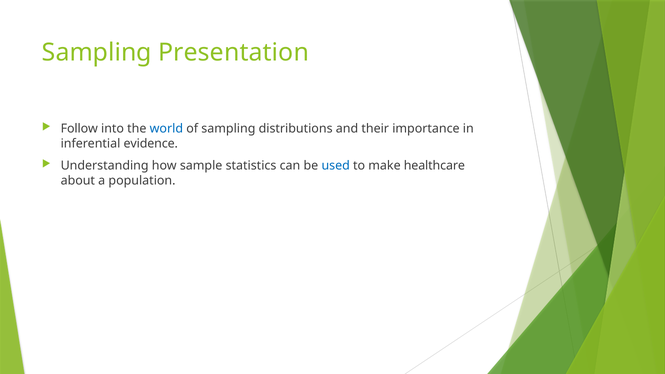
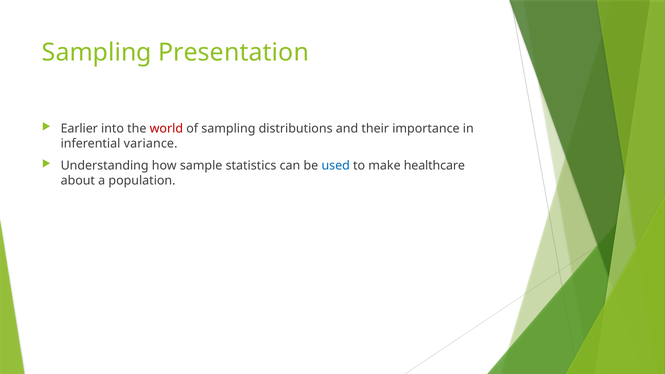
Follow: Follow -> Earlier
world colour: blue -> red
evidence: evidence -> variance
